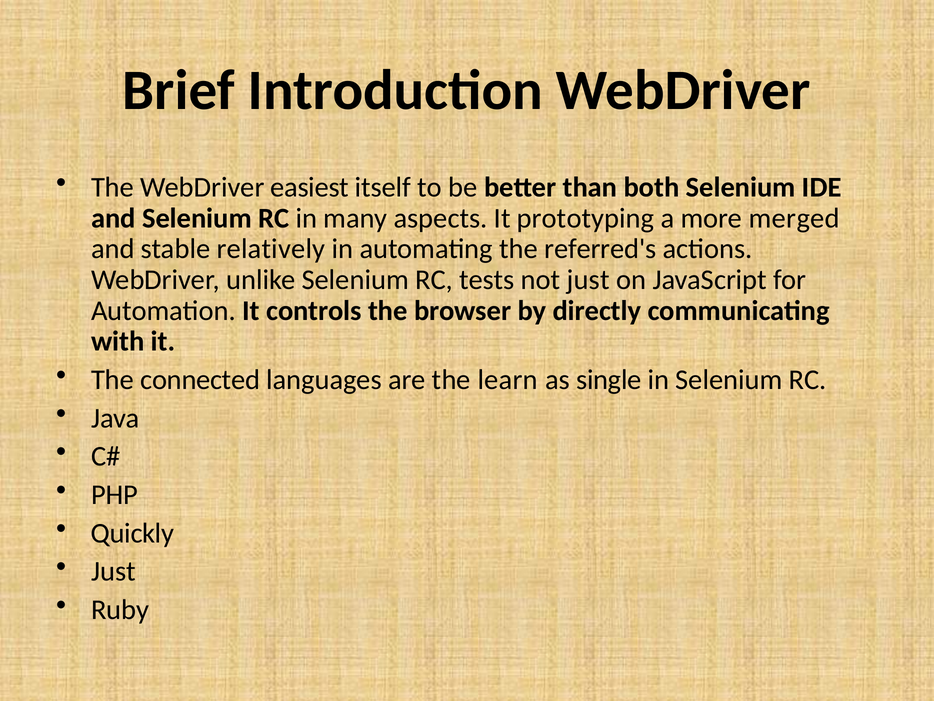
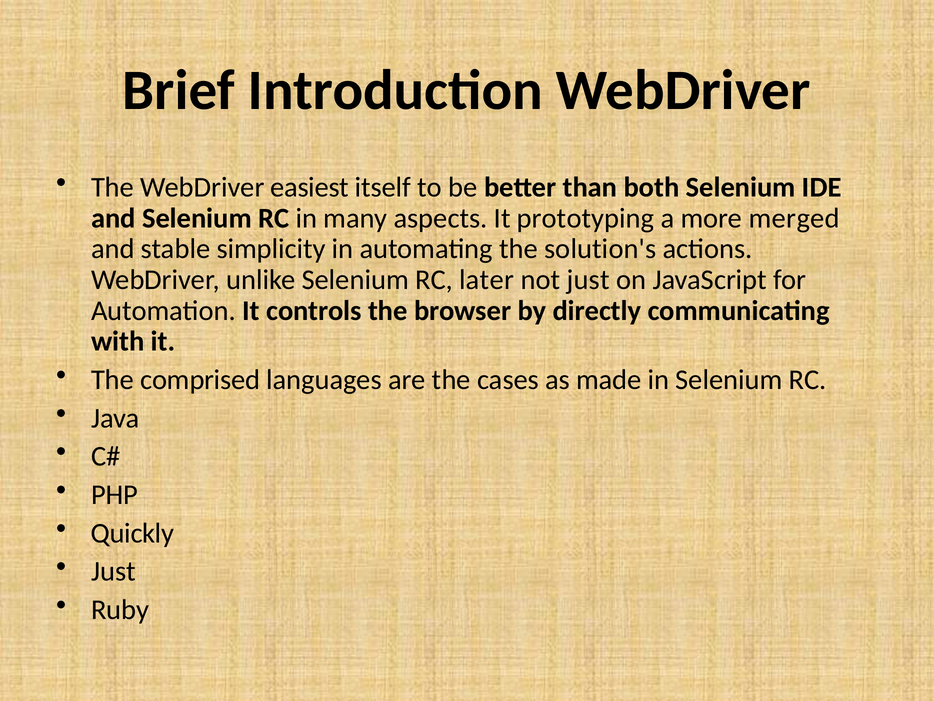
relatively: relatively -> simplicity
referred's: referred's -> solution's
tests: tests -> later
connected: connected -> comprised
learn: learn -> cases
single: single -> made
